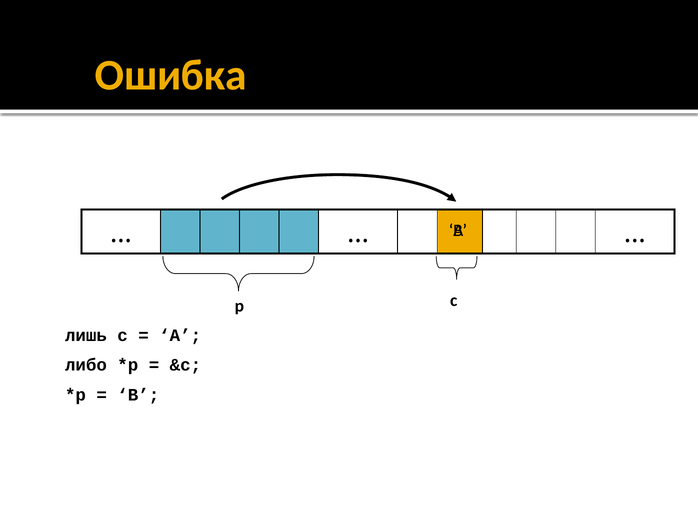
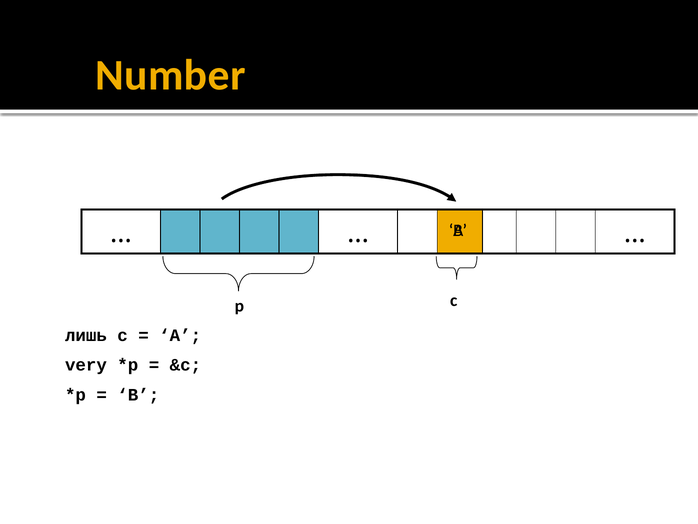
Ошибка: Ошибка -> Number
либо: либо -> very
